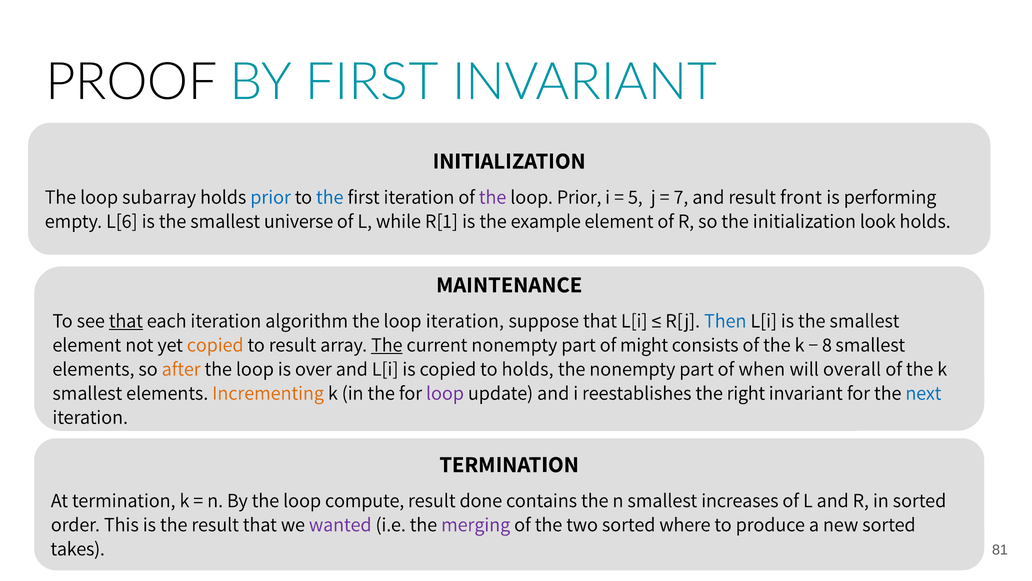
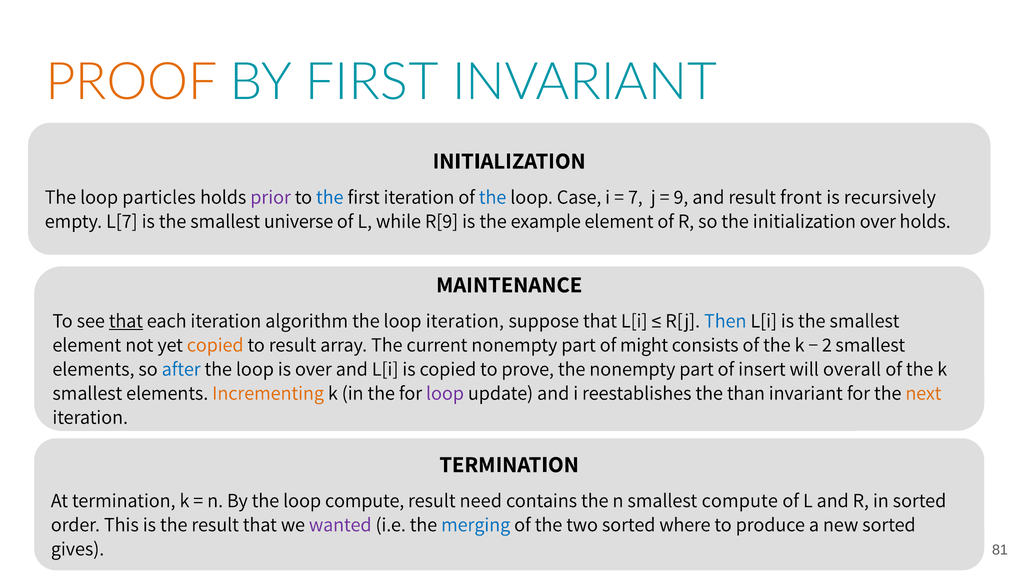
PROOF colour: black -> orange
subarray: subarray -> particles
prior at (271, 197) colour: blue -> purple
the at (493, 197) colour: purple -> blue
loop Prior: Prior -> Case
5: 5 -> 7
7: 7 -> 9
performing: performing -> recursively
L[6: L[6 -> L[7
R[1: R[1 -> R[9
initialization look: look -> over
The at (387, 345) underline: present -> none
8: 8 -> 2
after colour: orange -> blue
to holds: holds -> prove
when: when -> insert
right: right -> than
next colour: blue -> orange
done: done -> need
smallest increases: increases -> compute
merging colour: purple -> blue
takes: takes -> gives
